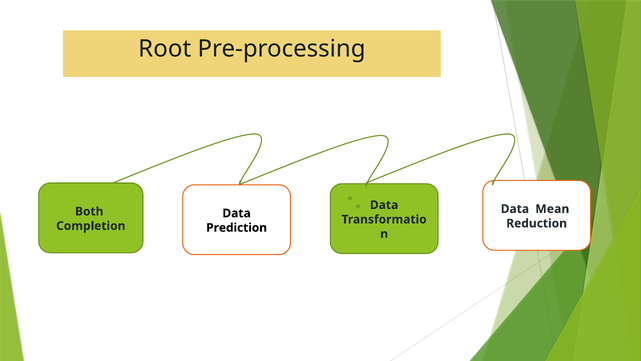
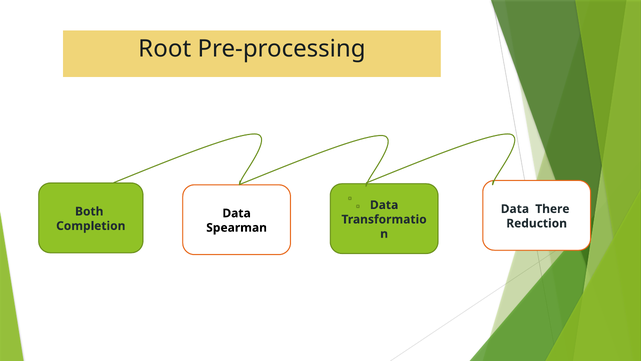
Mean: Mean -> There
Prediction: Prediction -> Spearman
